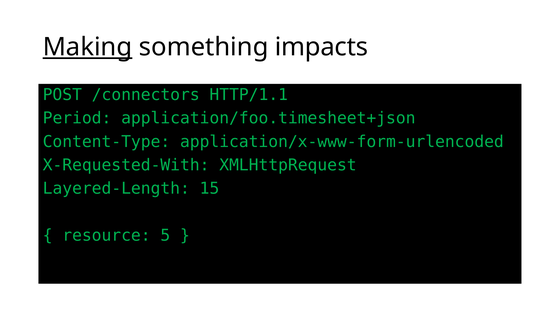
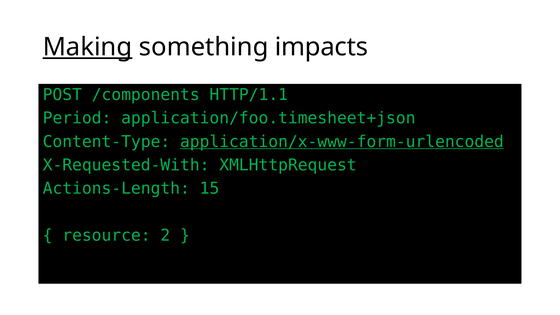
/connectors: /connectors -> /components
application/x-www-form-urlencoded underline: none -> present
Layered-Length: Layered-Length -> Actions-Length
5: 5 -> 2
